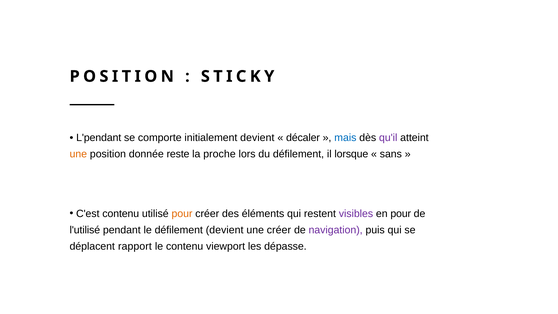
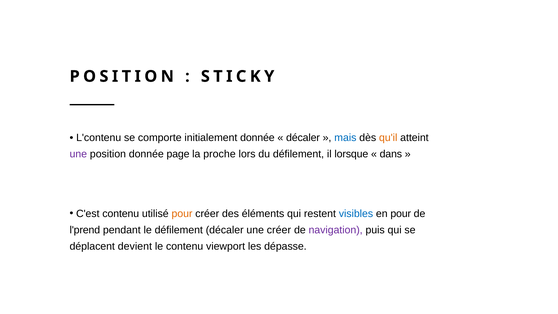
L'pendant: L'pendant -> L'contenu
initialement devient: devient -> donnée
qu'il colour: purple -> orange
une at (78, 154) colour: orange -> purple
reste: reste -> page
sans: sans -> dans
visibles colour: purple -> blue
l'utilisé: l'utilisé -> l'prend
défilement devient: devient -> décaler
rapport: rapport -> devient
